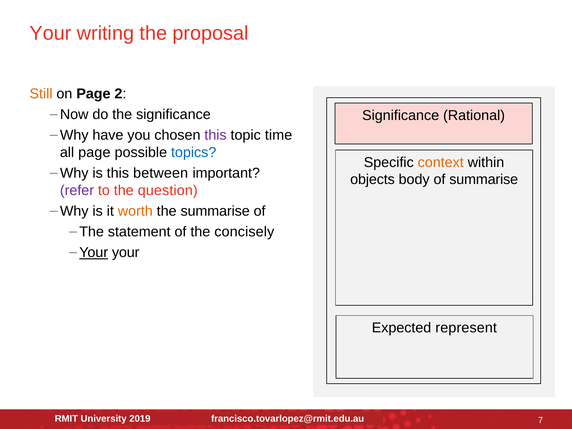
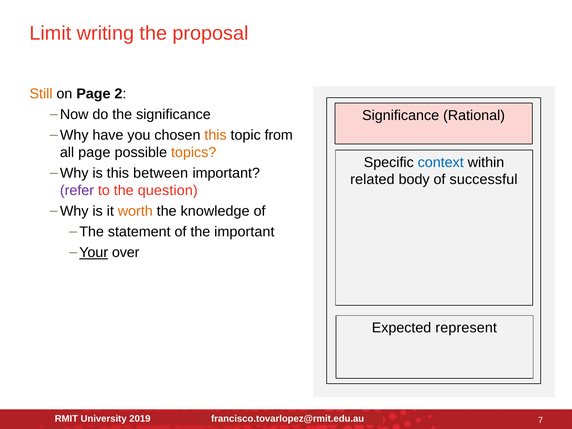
Your at (50, 33): Your -> Limit
this at (216, 135) colour: purple -> orange
time: time -> from
topics colour: blue -> orange
context colour: orange -> blue
objects: objects -> related
of summarise: summarise -> successful
the summarise: summarise -> knowledge
the concisely: concisely -> important
Your your: your -> over
